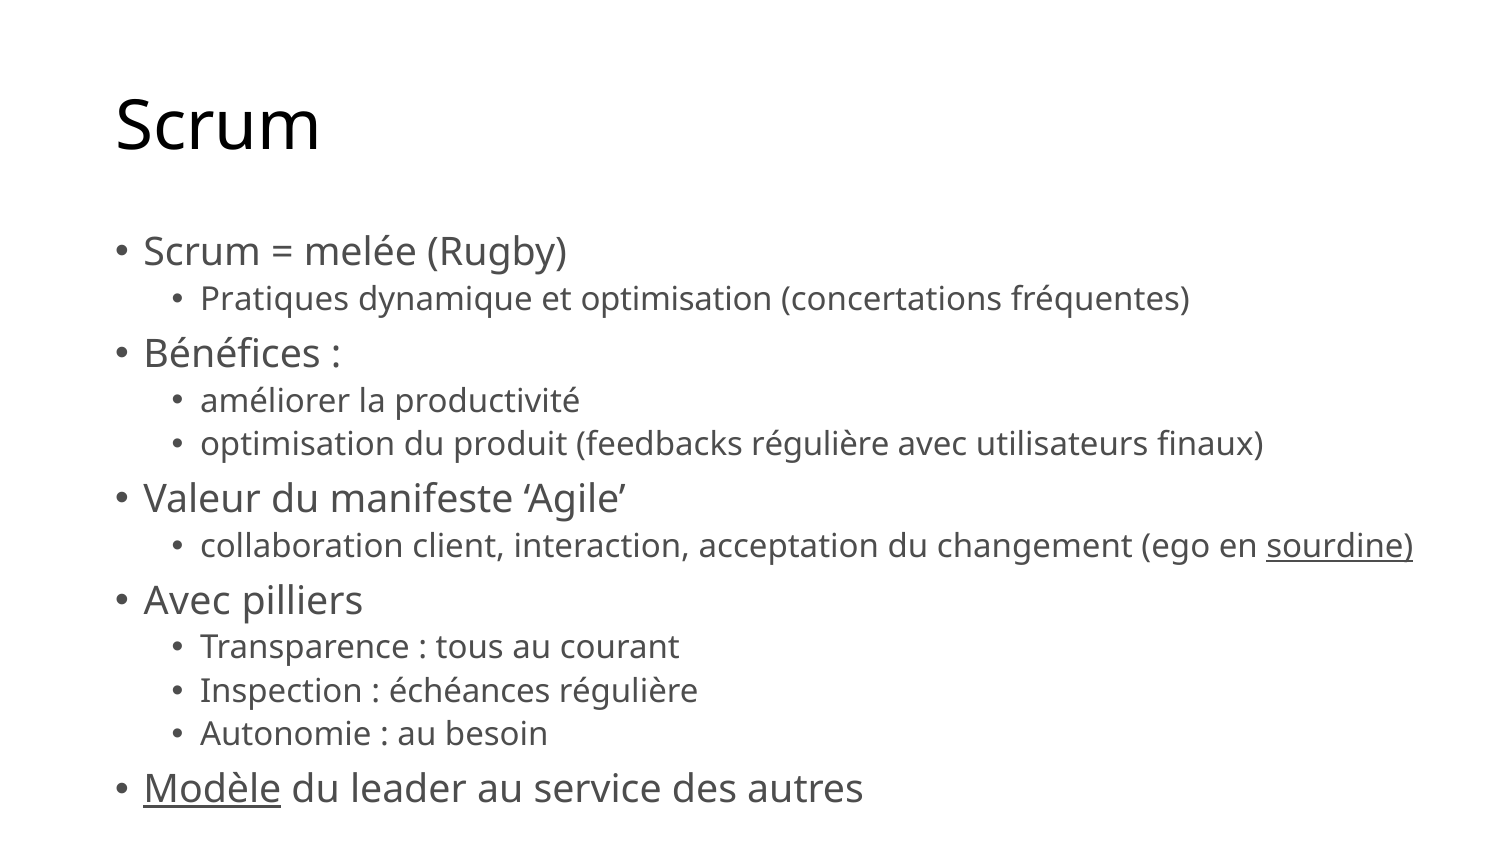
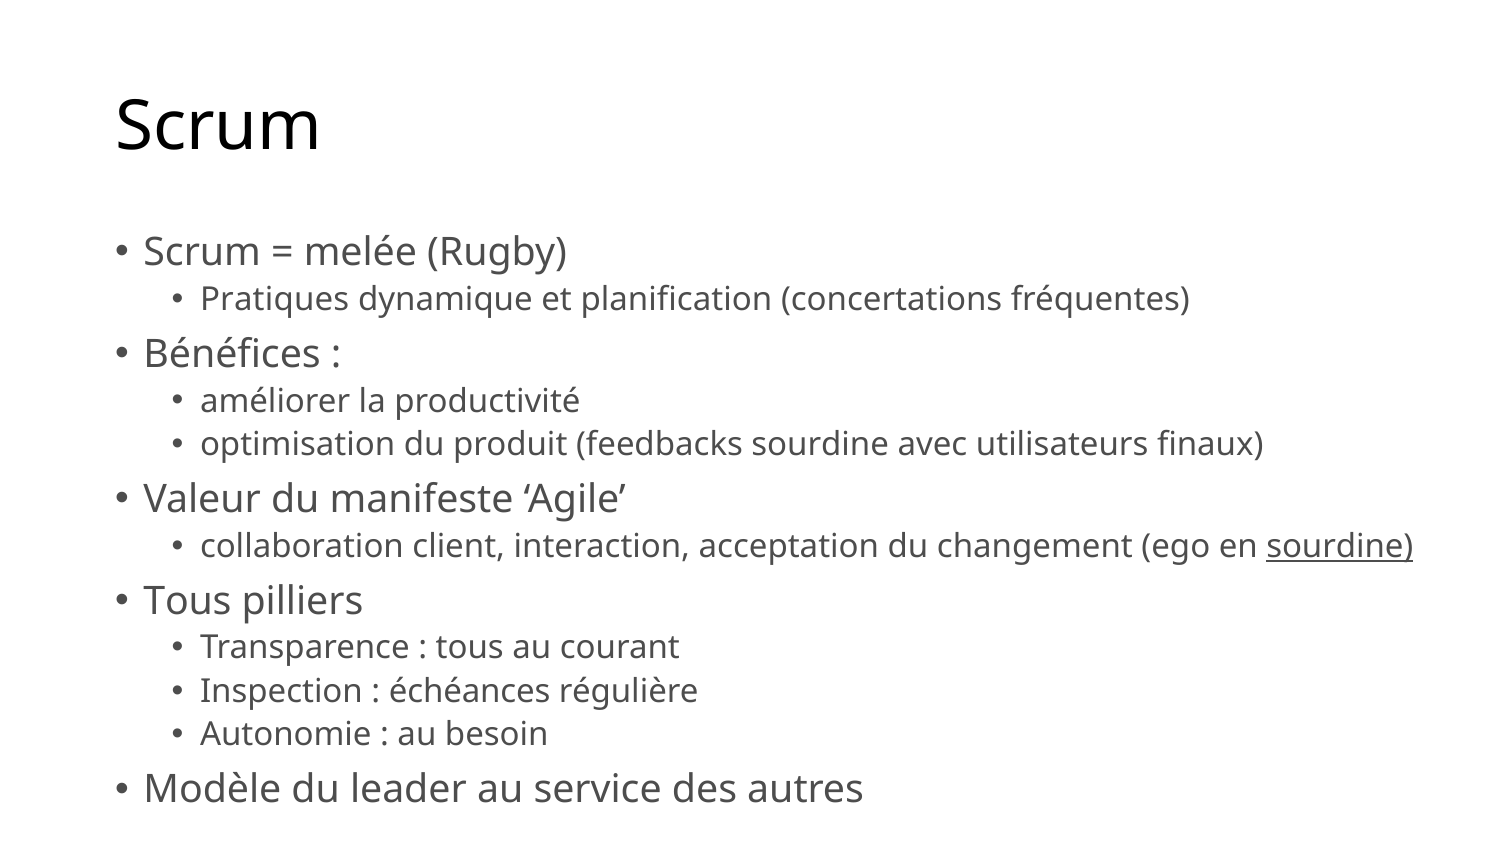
et optimisation: optimisation -> planification
feedbacks régulière: régulière -> sourdine
Avec at (187, 601): Avec -> Tous
Modèle underline: present -> none
